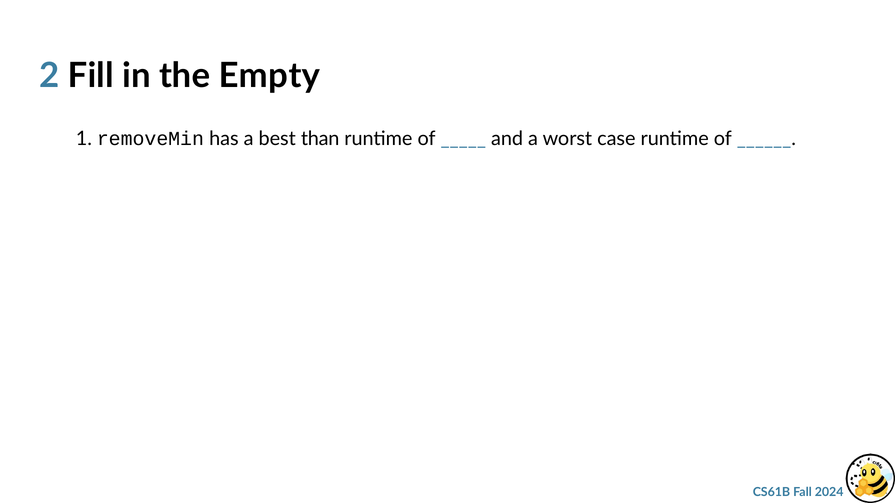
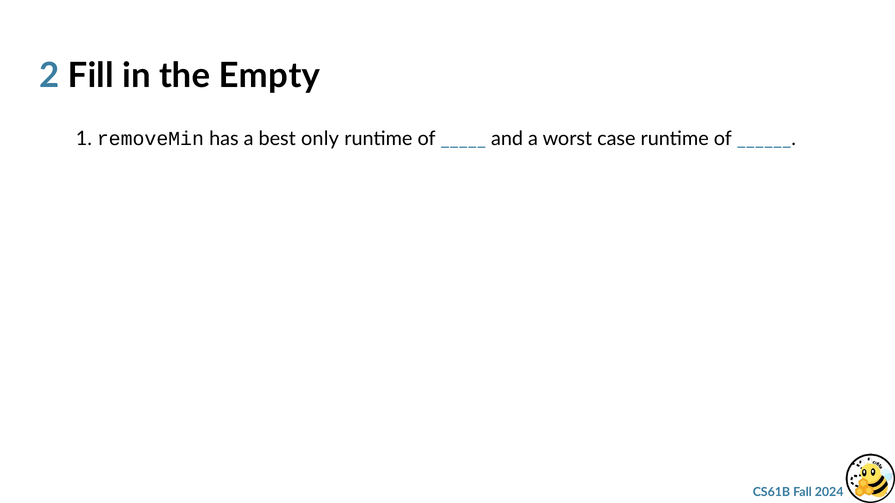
than: than -> only
